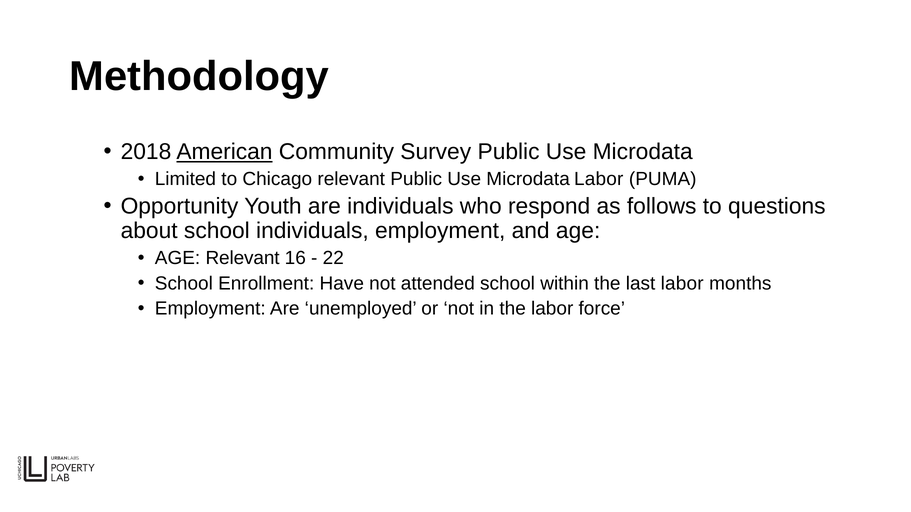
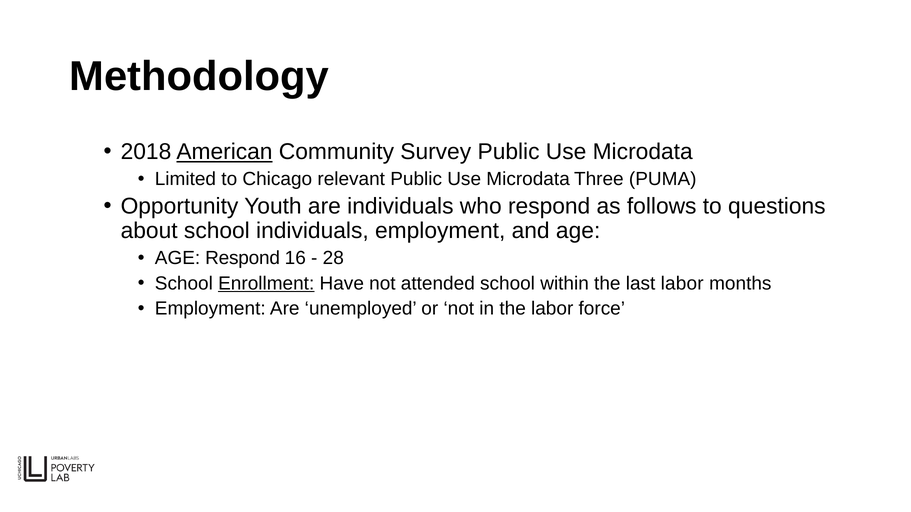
Microdata Labor: Labor -> Three
AGE Relevant: Relevant -> Respond
22: 22 -> 28
Enrollment underline: none -> present
